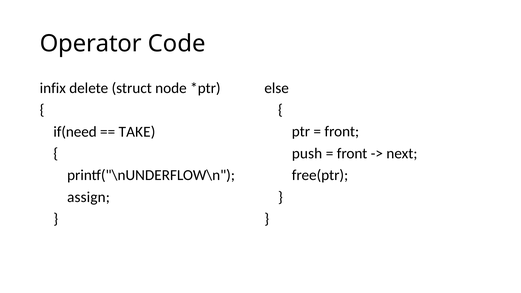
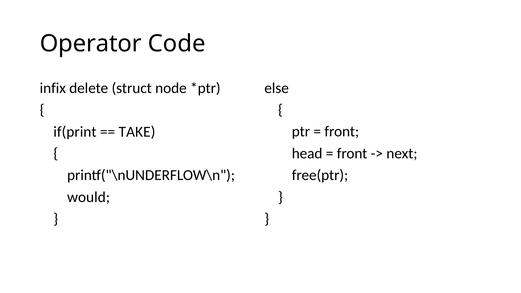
if(need: if(need -> if(print
push: push -> head
assign: assign -> would
